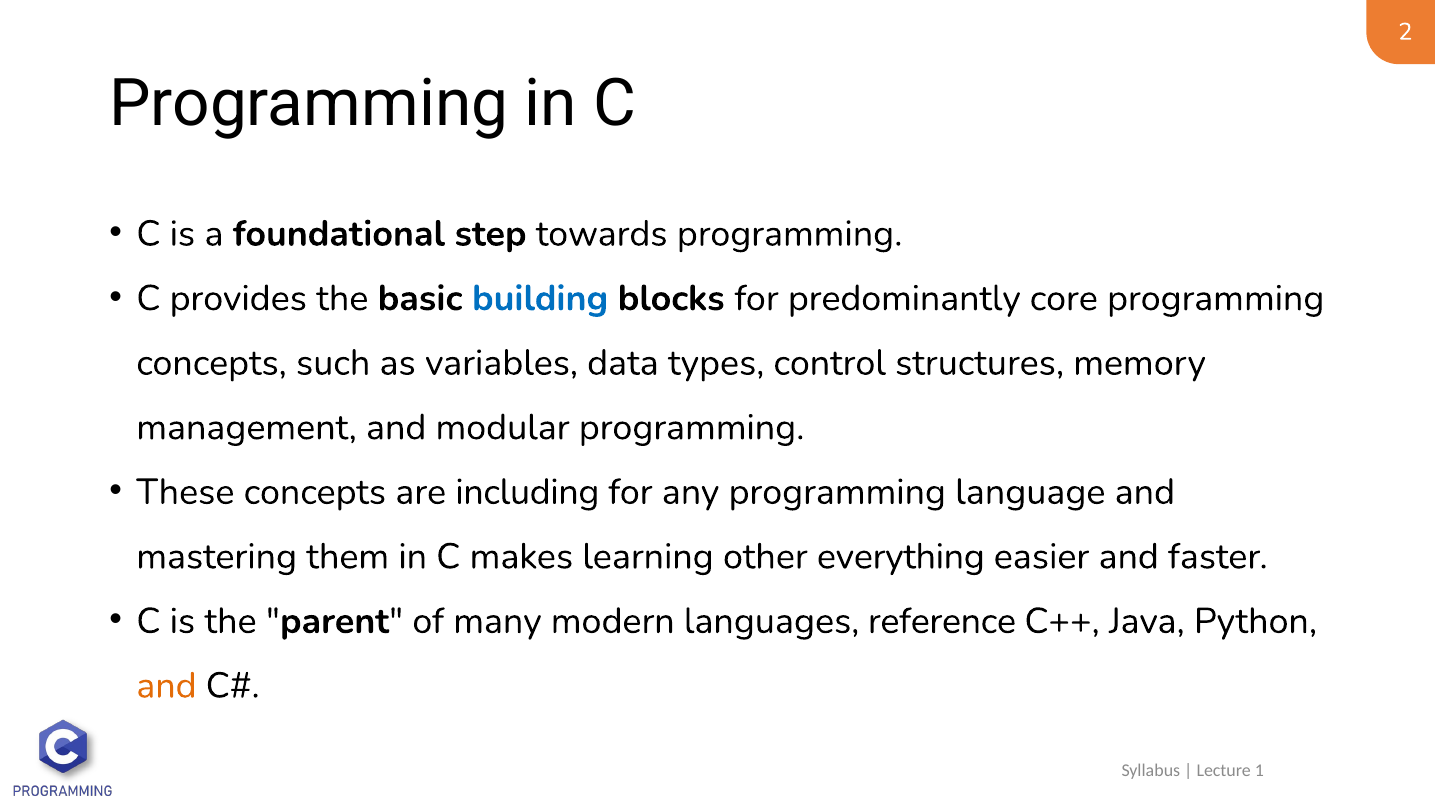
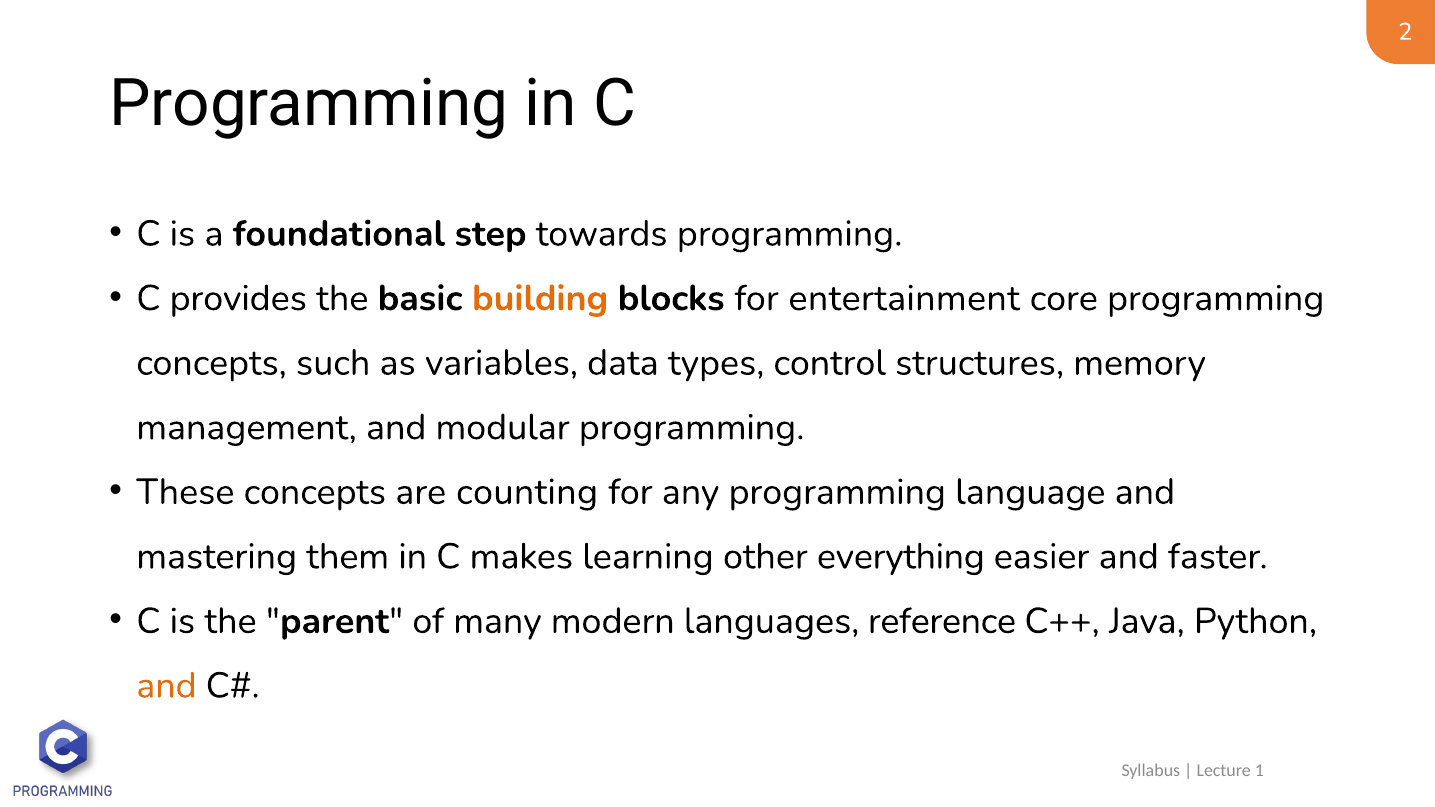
building colour: blue -> orange
predominantly: predominantly -> entertainment
including: including -> counting
